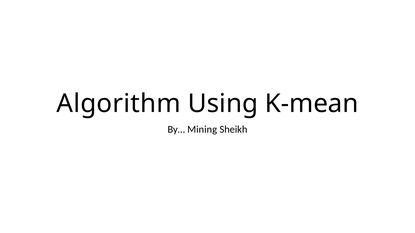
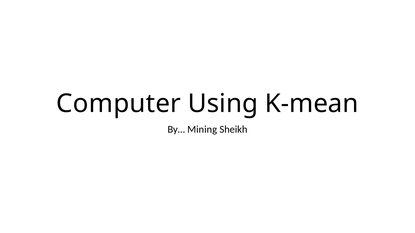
Algorithm: Algorithm -> Computer
